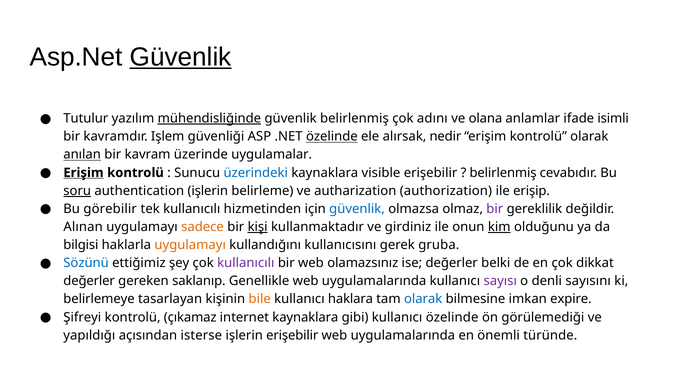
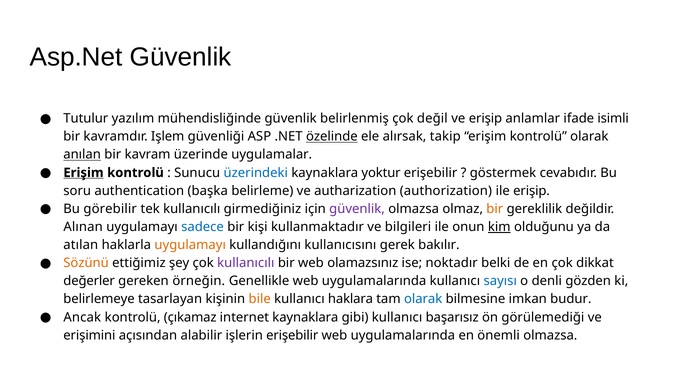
Güvenlik at (181, 57) underline: present -> none
mühendisliğinde underline: present -> none
adını: adını -> değil
ve olana: olana -> erişip
nedir: nedir -> takip
visible: visible -> yoktur
belirlenmiş at (503, 172): belirlenmiş -> göstermek
soru underline: present -> none
authentication işlerin: işlerin -> başka
hizmetinden: hizmetinden -> girmediğiniz
güvenlik at (357, 209) colour: blue -> purple
bir at (495, 209) colour: purple -> orange
sadece colour: orange -> blue
kişi underline: present -> none
girdiniz: girdiniz -> bilgileri
bilgisi: bilgisi -> atılan
gruba: gruba -> bakılır
Sözünü colour: blue -> orange
ise değerler: değerler -> noktadır
saklanıp: saklanıp -> örneğin
sayısı colour: purple -> blue
sayısını: sayısını -> gözden
expire: expire -> budur
Şifreyi: Şifreyi -> Ancak
kullanıcı özelinde: özelinde -> başarısız
yapıldığı: yapıldığı -> erişimini
isterse: isterse -> alabilir
önemli türünde: türünde -> olmazsa
